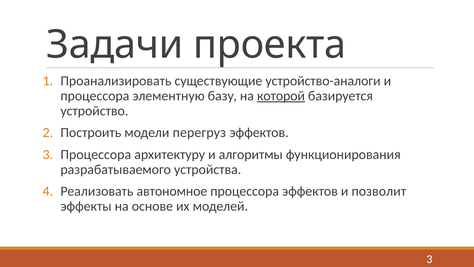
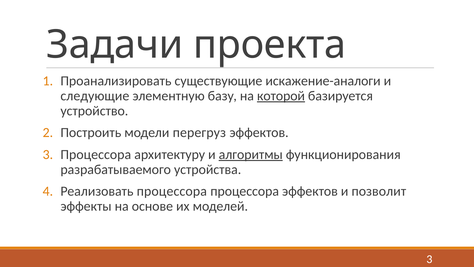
устройство-аналоги: устройство-аналоги -> искажение-аналоги
процессора at (95, 96): процессора -> следующие
алгоритмы underline: none -> present
Реализовать автономное: автономное -> процессора
